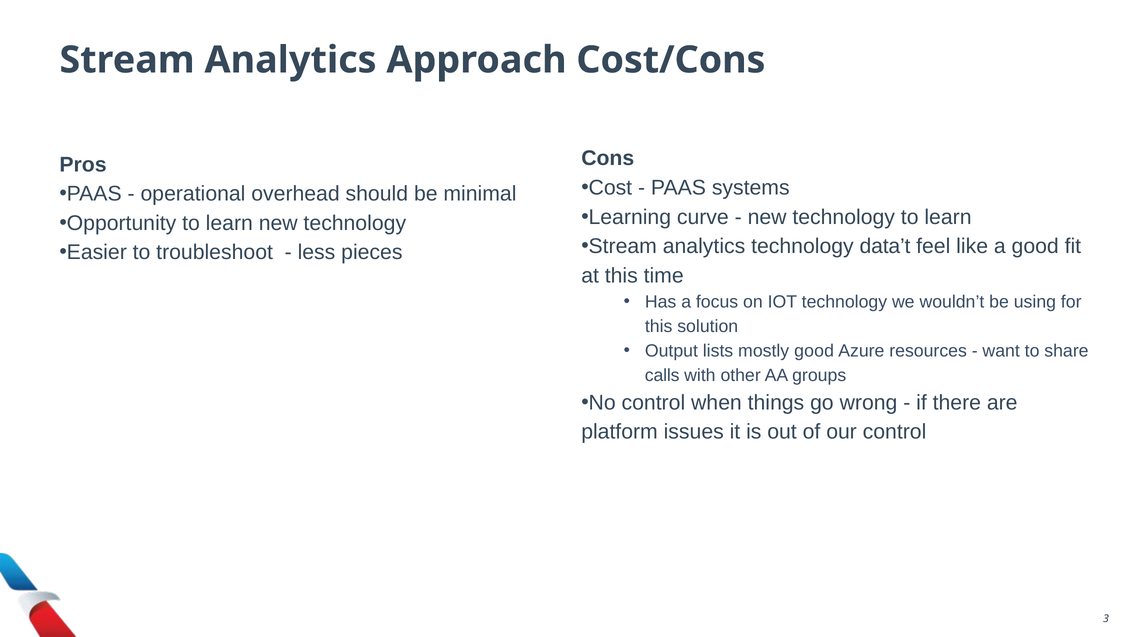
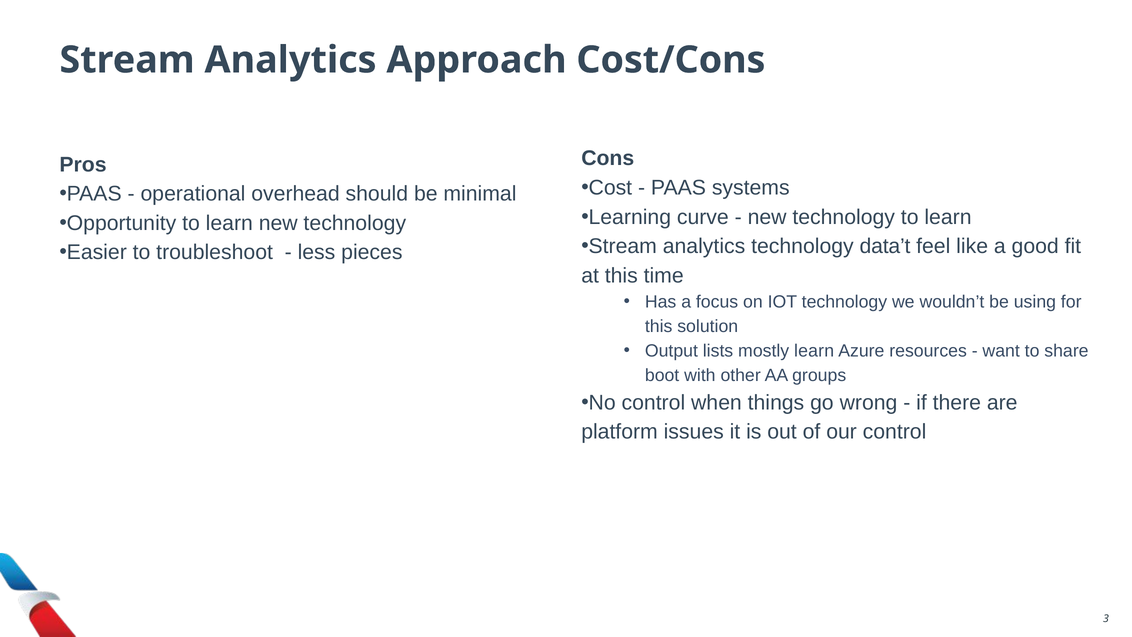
mostly good: good -> learn
calls: calls -> boot
